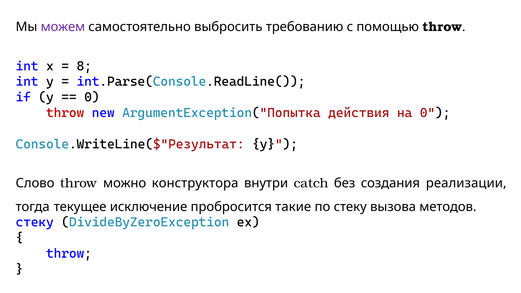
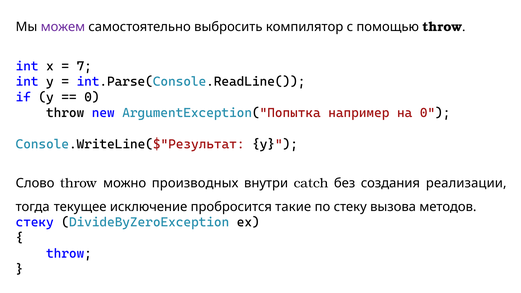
требованию: требованию -> компилятор
8: 8 -> 7
throw at (65, 113) colour: red -> black
действия: действия -> например
конструктора: конструктора -> производных
